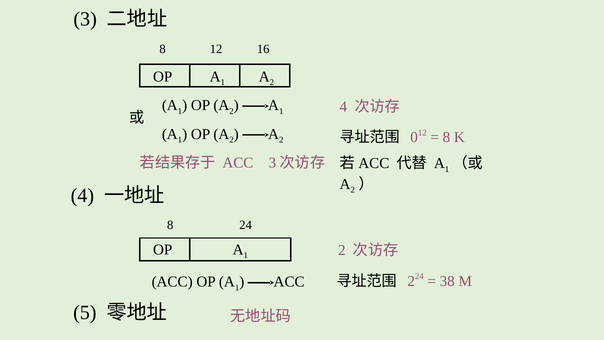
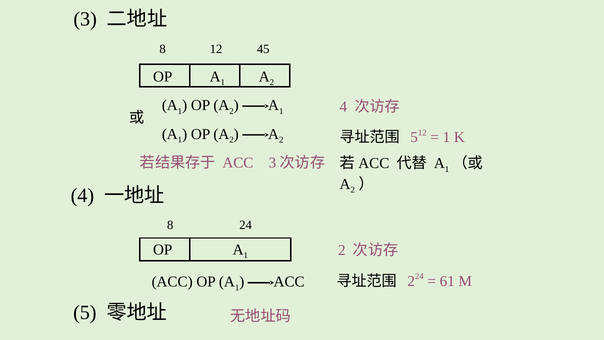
16: 16 -> 45
0 at (414, 137): 0 -> 5
8 at (446, 137): 8 -> 1
38: 38 -> 61
